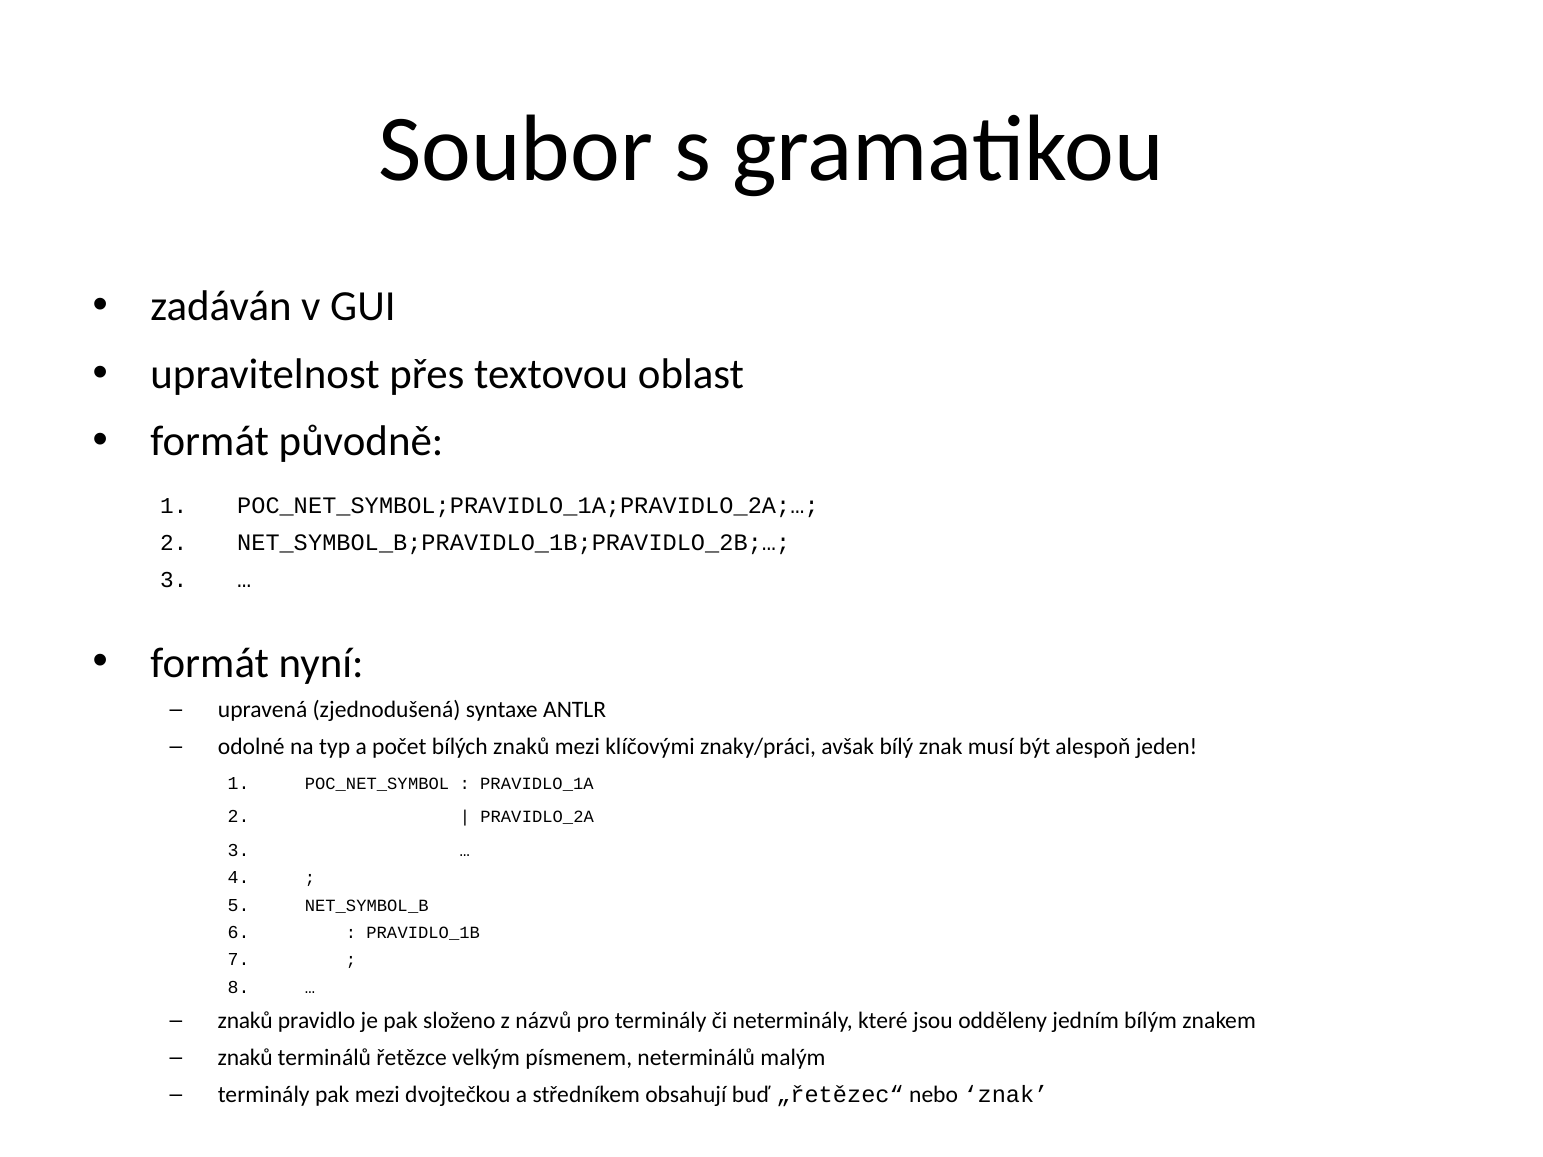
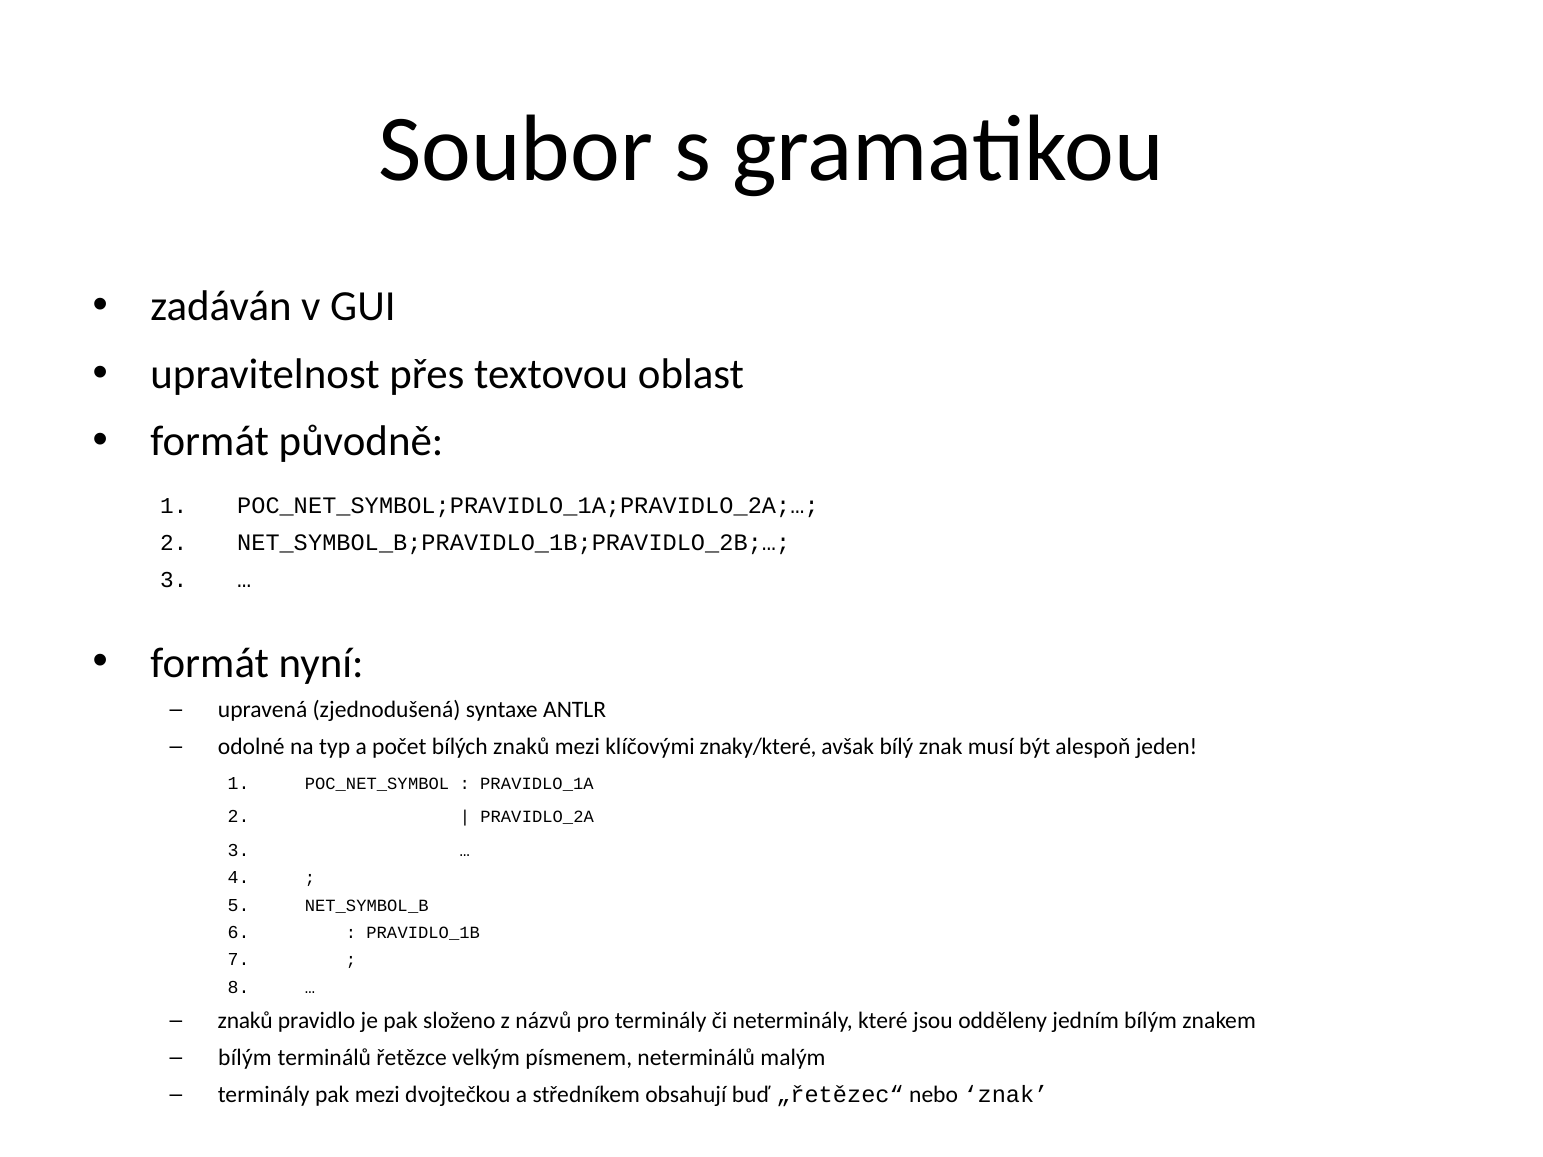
znaky/práci: znaky/práci -> znaky/které
znaků at (245, 1058): znaků -> bílým
